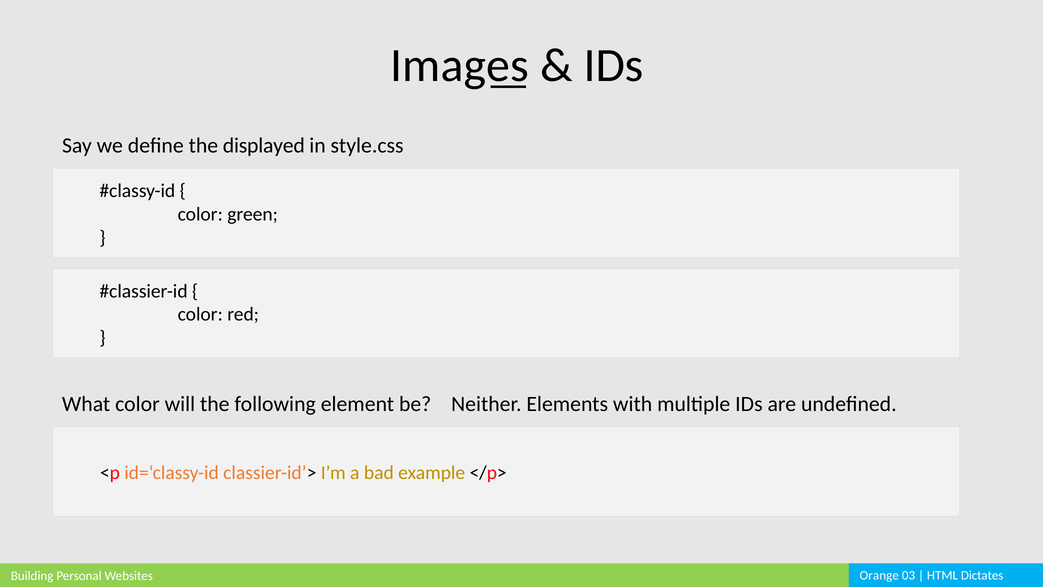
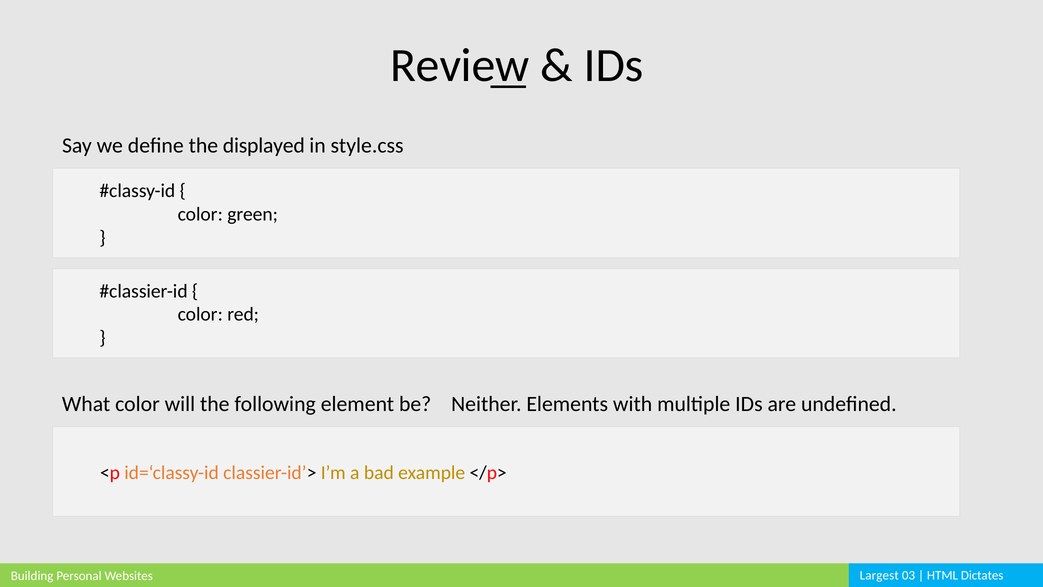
Images: Images -> Review
Orange: Orange -> Largest
